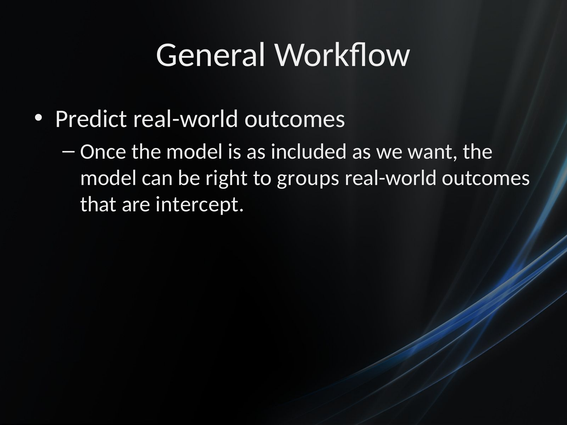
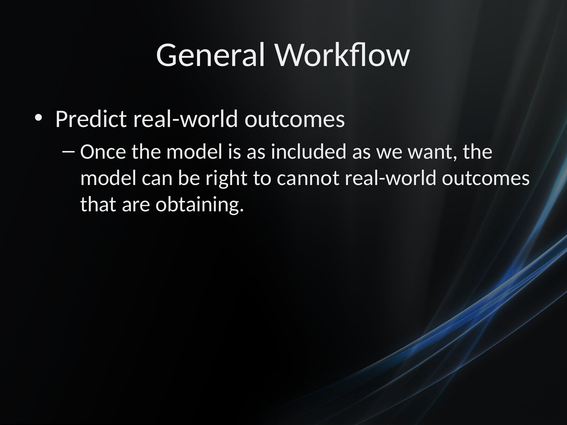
groups: groups -> cannot
intercept: intercept -> obtaining
